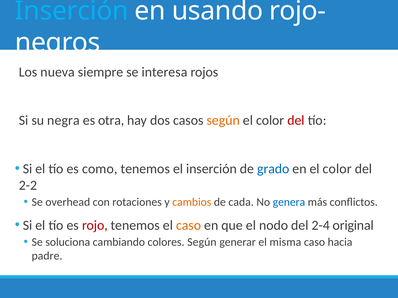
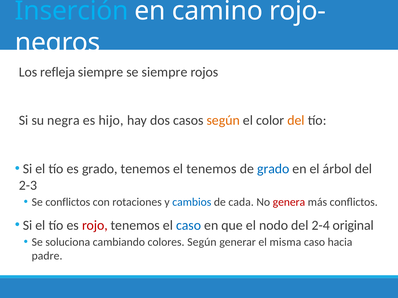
usando: usando -> camino
nueva: nueva -> refleja
se interesa: interesa -> siempre
otra: otra -> hijo
del at (296, 121) colour: red -> orange
es como: como -> grado
el inserción: inserción -> tenemos
en el color: color -> árbol
2-2: 2-2 -> 2-3
Se overhead: overhead -> conflictos
cambios colour: orange -> blue
genera colour: blue -> red
caso at (189, 226) colour: orange -> blue
